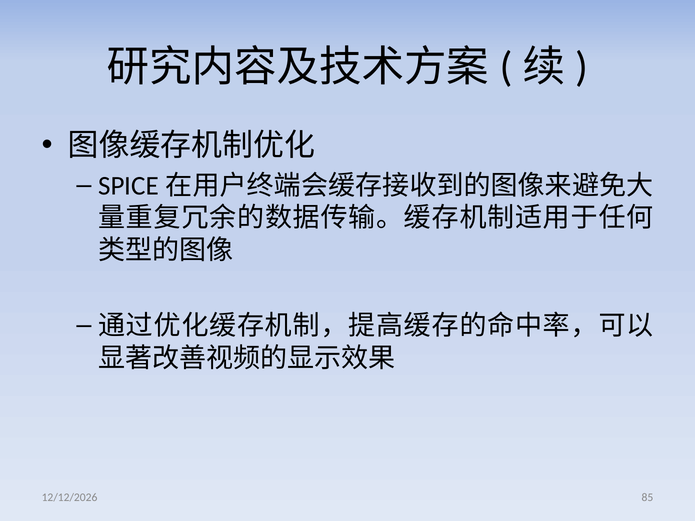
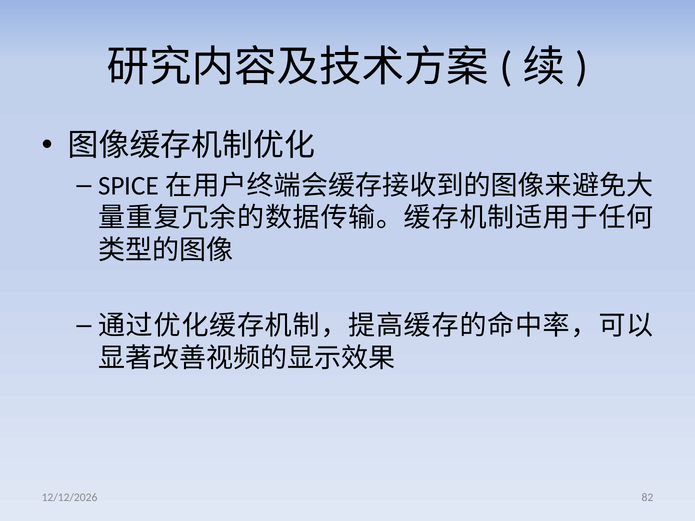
85: 85 -> 82
